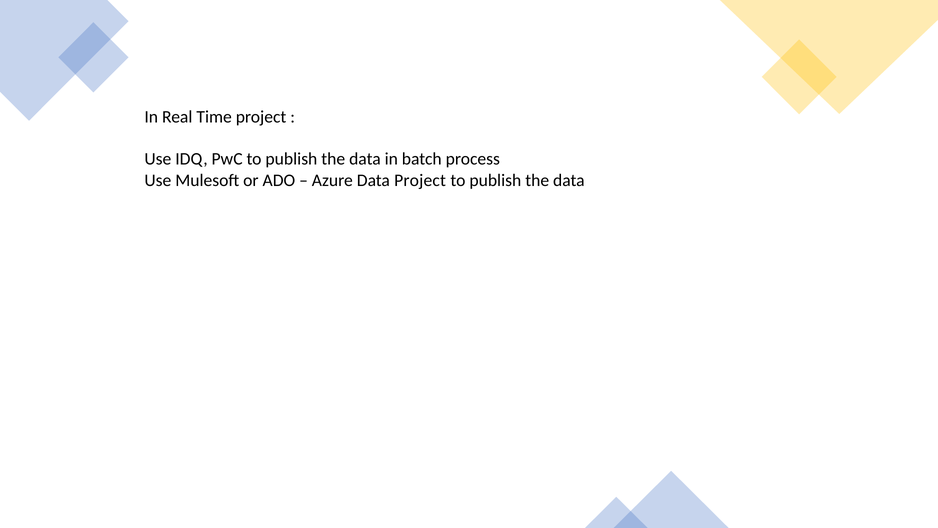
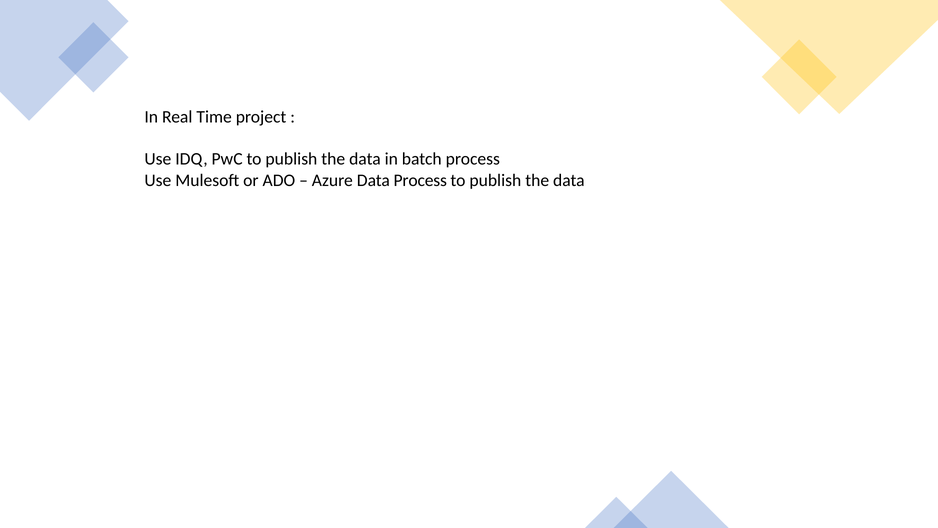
Data Project: Project -> Process
